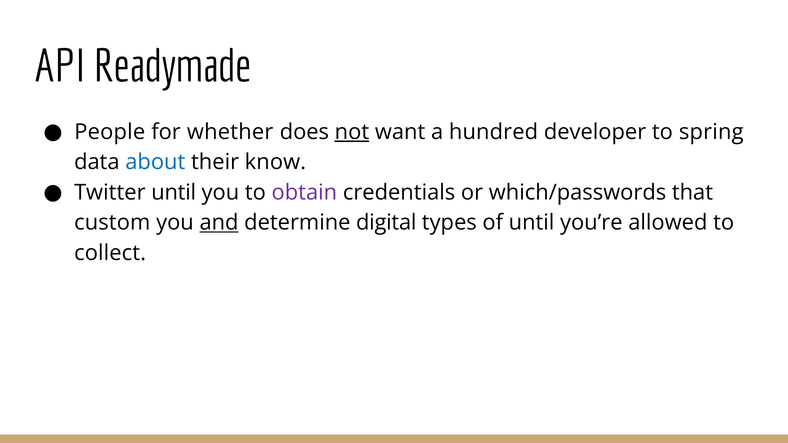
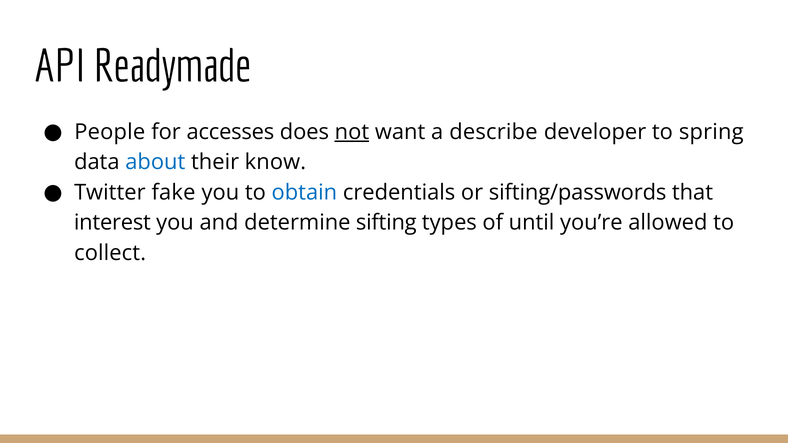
whether: whether -> accesses
hundred: hundred -> describe
Twitter until: until -> fake
obtain colour: purple -> blue
which/passwords: which/passwords -> sifting/passwords
custom: custom -> interest
and underline: present -> none
digital: digital -> sifting
